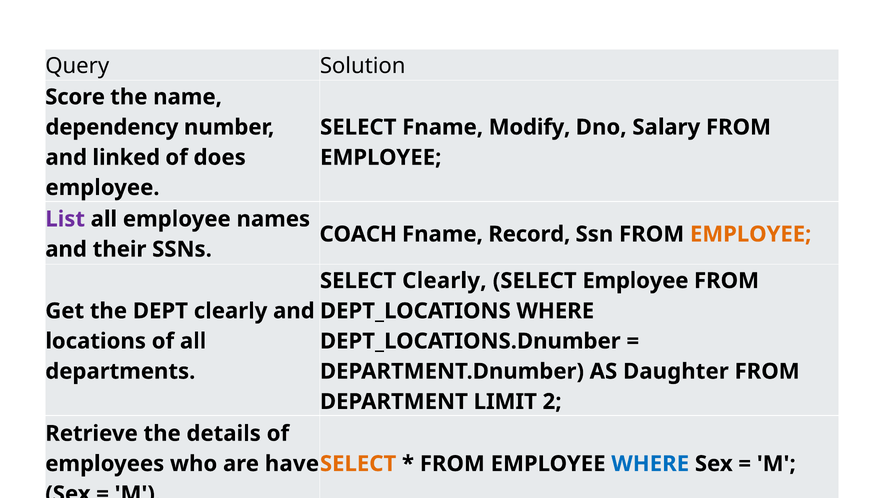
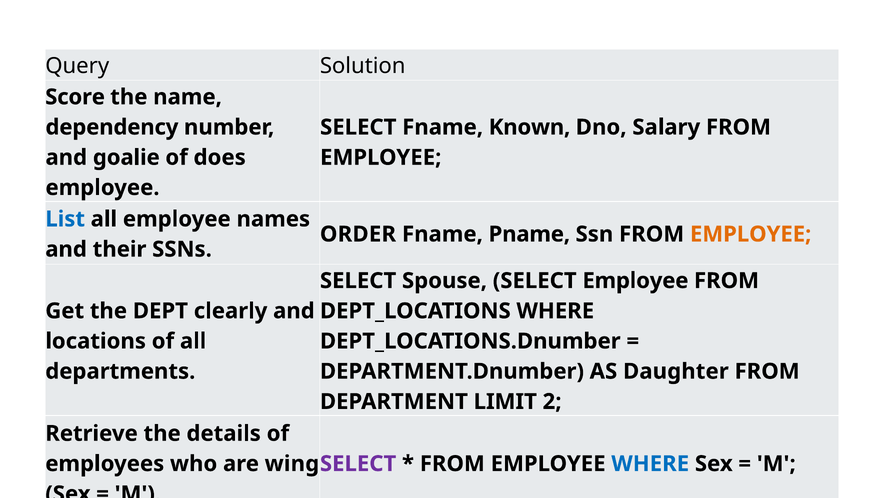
Modify: Modify -> Known
linked: linked -> goalie
List colour: purple -> blue
COACH: COACH -> ORDER
Record: Record -> Pname
SELECT Clearly: Clearly -> Spouse
have: have -> wing
SELECT at (358, 464) colour: orange -> purple
